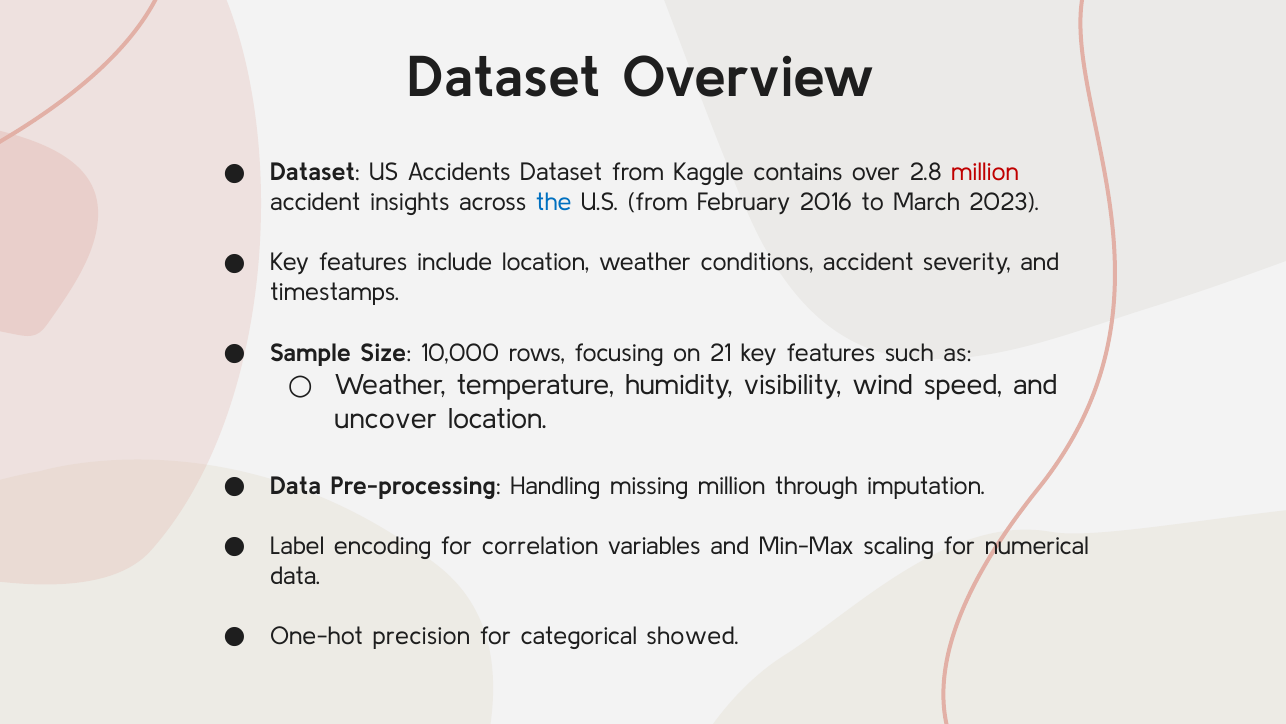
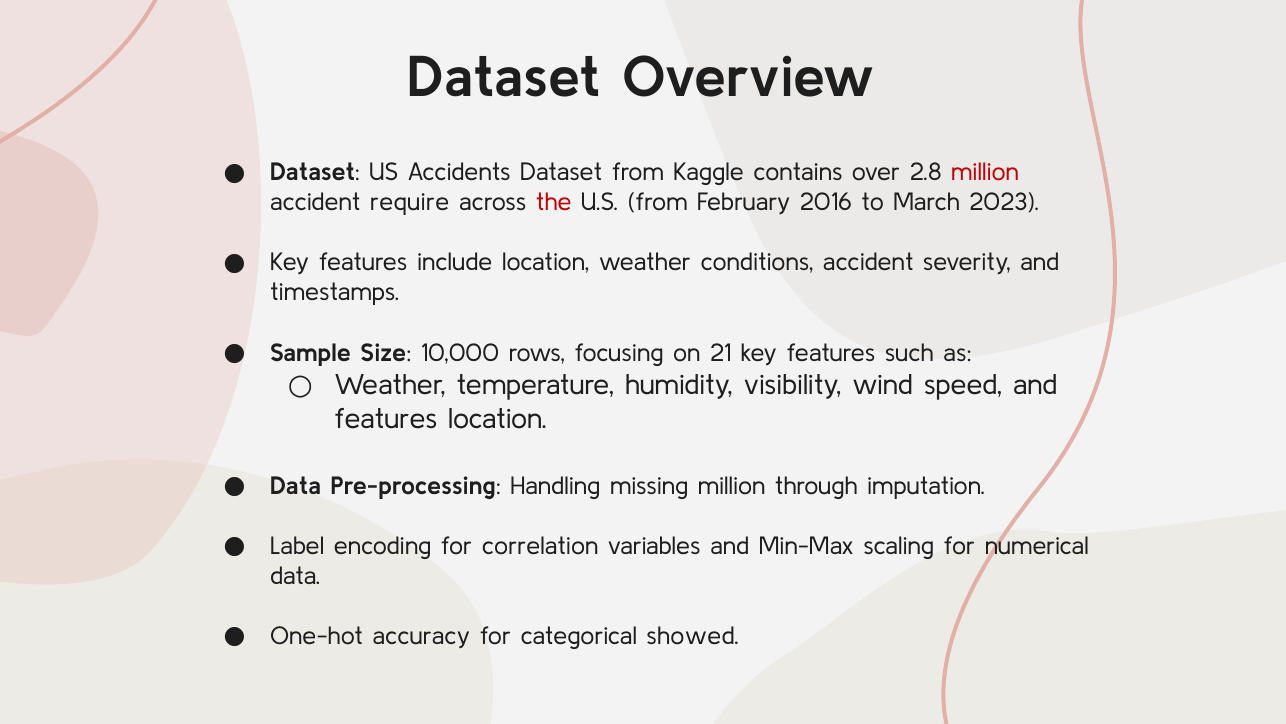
insights: insights -> require
the colour: blue -> red
uncover at (386, 419): uncover -> features
precision: precision -> accuracy
